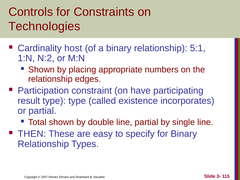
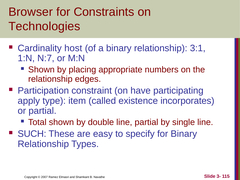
Controls: Controls -> Browser
5:1: 5:1 -> 3:1
N:2: N:2 -> N:7
result: result -> apply
type type: type -> item
THEN: THEN -> SUCH
